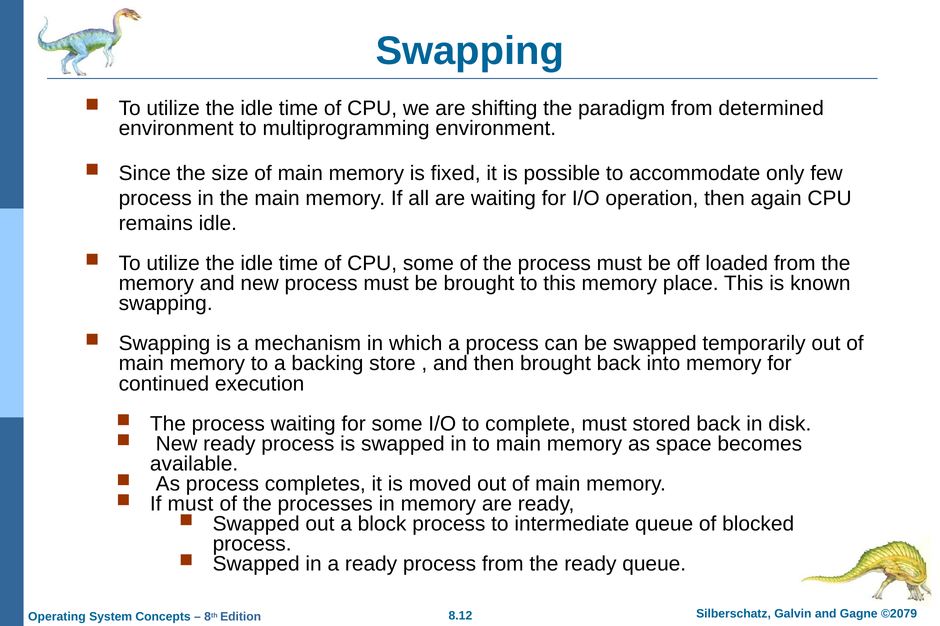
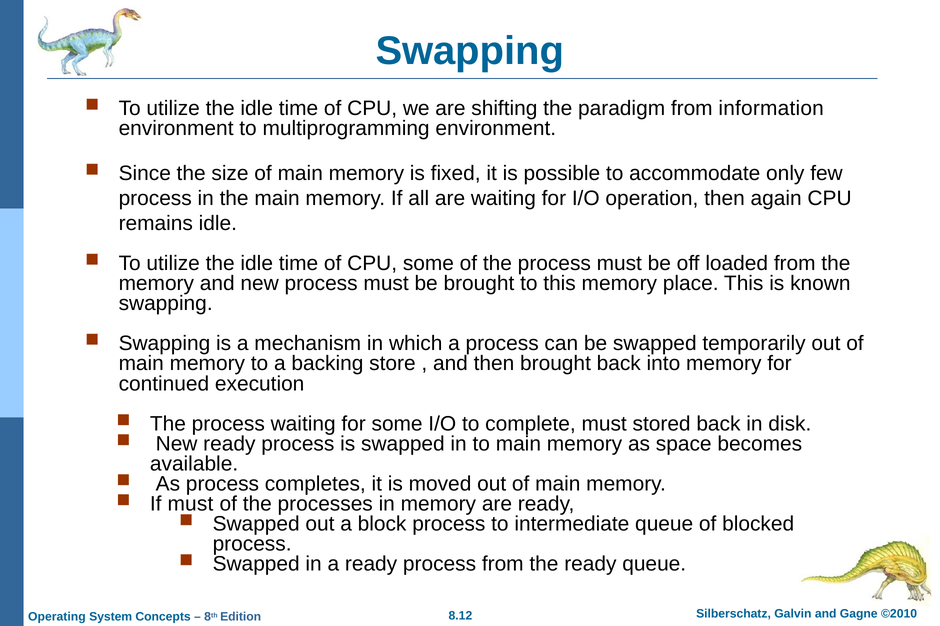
determined: determined -> information
©2079: ©2079 -> ©2010
